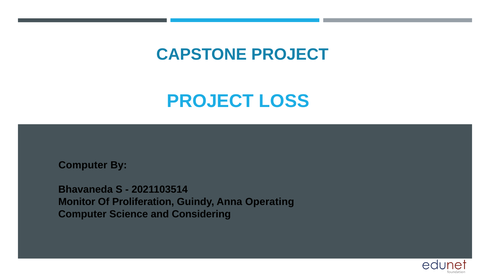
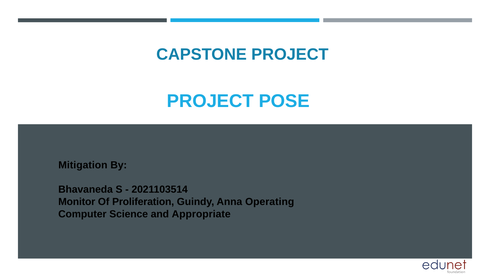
LOSS: LOSS -> POSE
Computer at (83, 165): Computer -> Mitigation
Considering: Considering -> Appropriate
